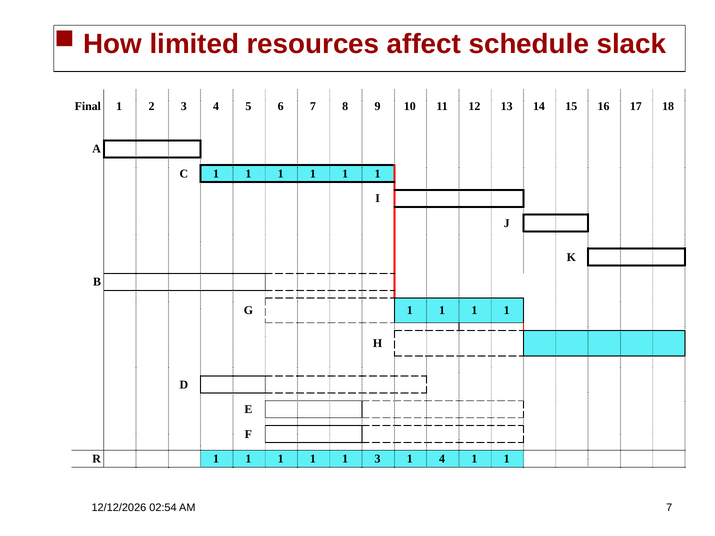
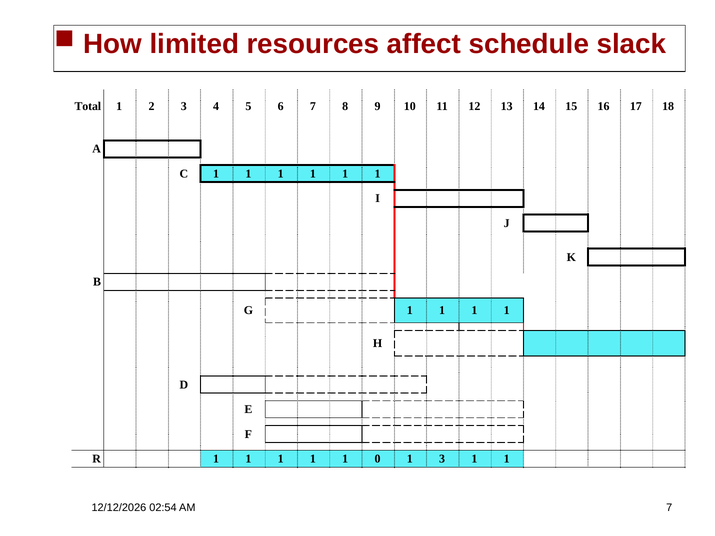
Final: Final -> Total
1 3: 3 -> 0
1 4: 4 -> 3
